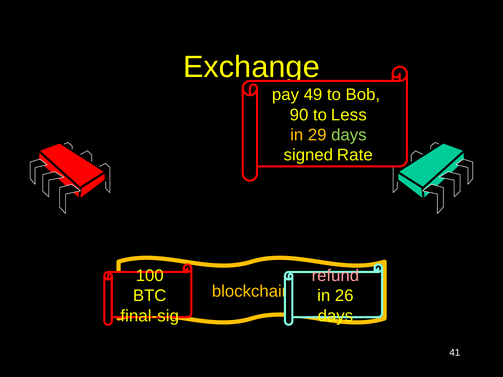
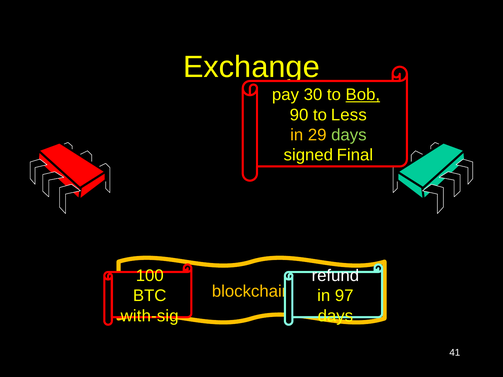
49: 49 -> 30
Bob underline: none -> present
Rate: Rate -> Final
refund colour: pink -> white
26: 26 -> 97
final-sig: final-sig -> with-sig
